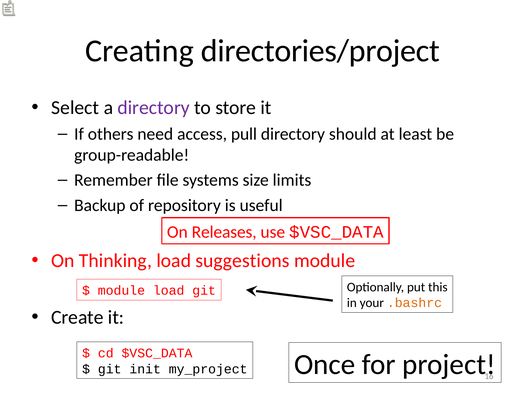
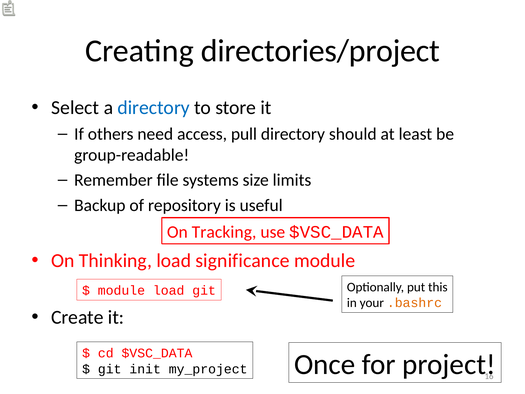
directory at (154, 108) colour: purple -> blue
Releases: Releases -> Tracking
suggestions: suggestions -> significance
